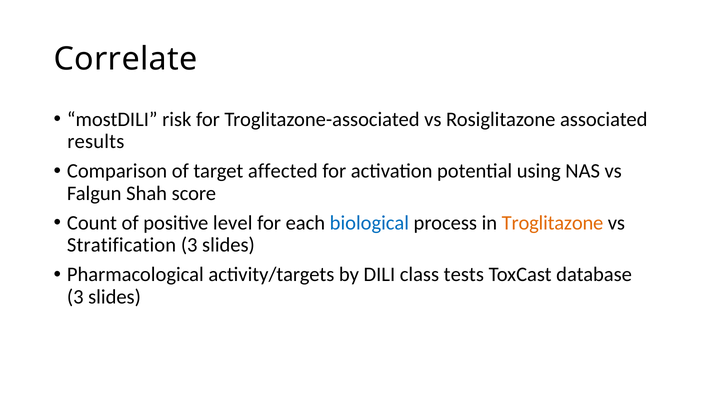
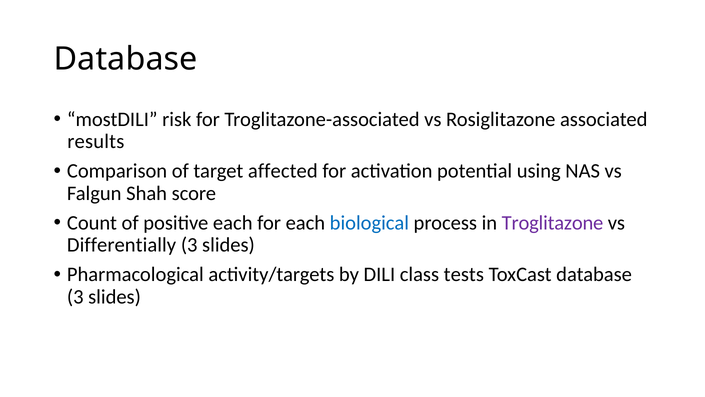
Correlate at (126, 59): Correlate -> Database
positive level: level -> each
Troglitazone colour: orange -> purple
Stratification: Stratification -> Differentially
